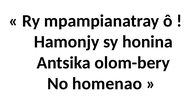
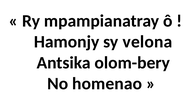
honina: honina -> velona
